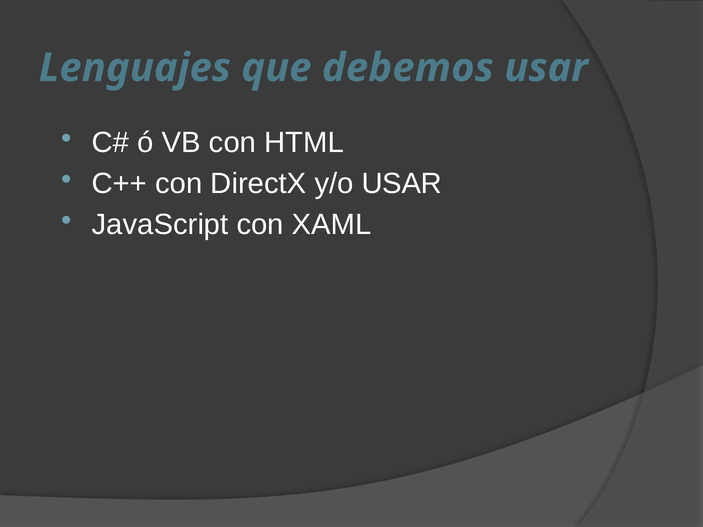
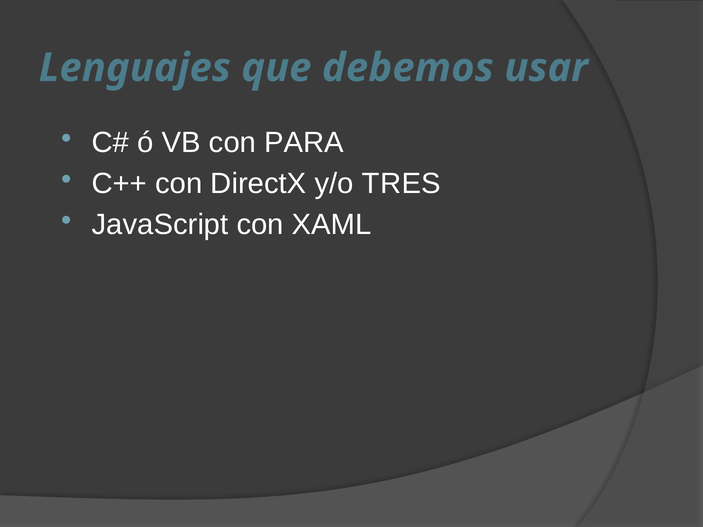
HTML: HTML -> PARA
y/o USAR: USAR -> TRES
